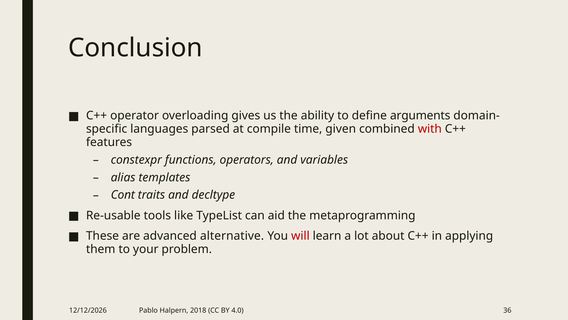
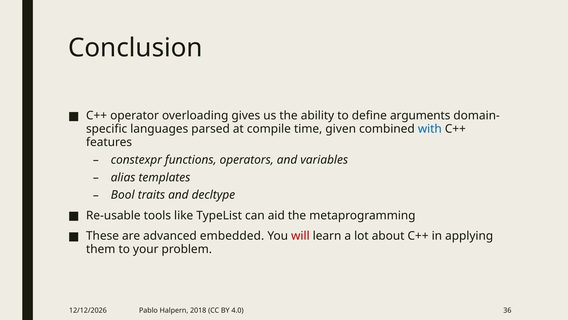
with colour: red -> blue
Cont: Cont -> Bool
alternative: alternative -> embedded
